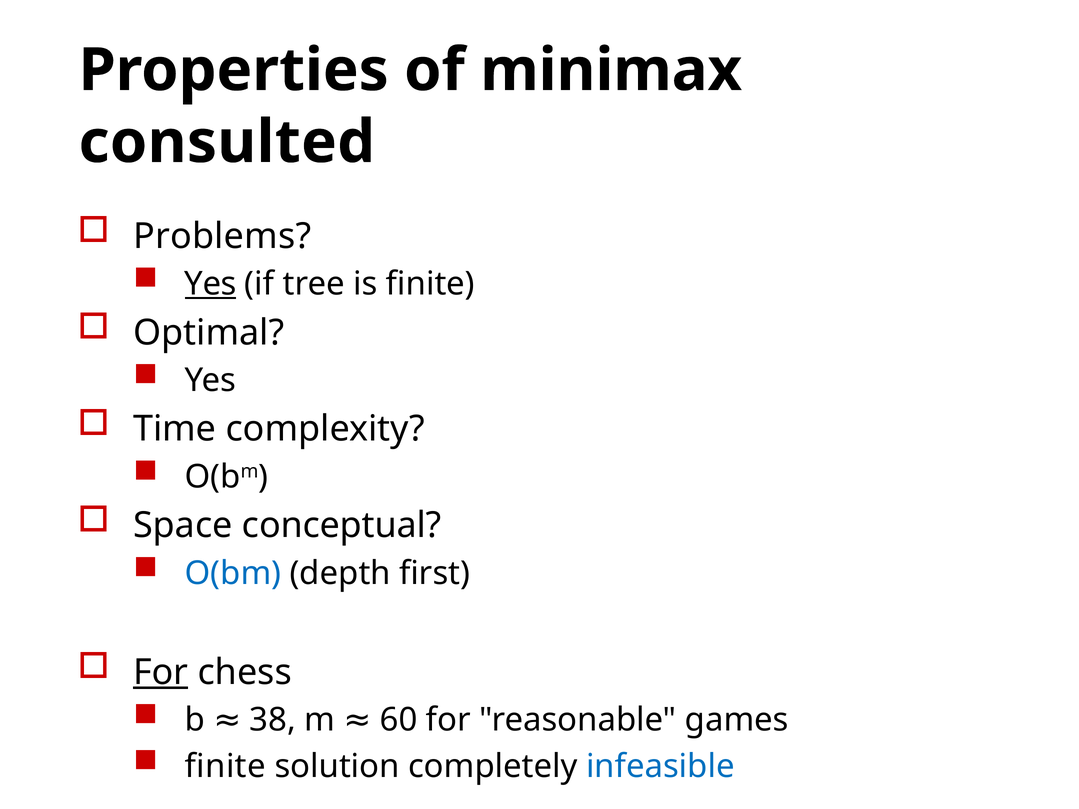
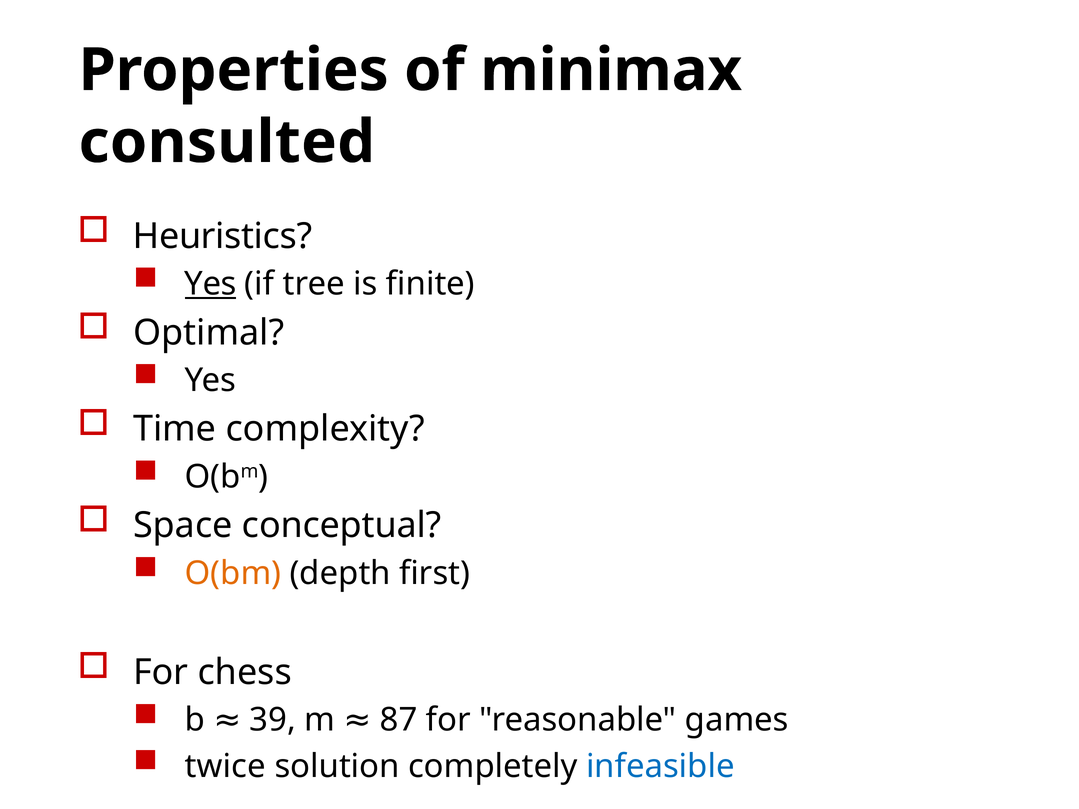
Problems: Problems -> Heuristics
O(bm at (233, 573) colour: blue -> orange
For at (161, 673) underline: present -> none
38: 38 -> 39
60: 60 -> 87
finite at (225, 766): finite -> twice
